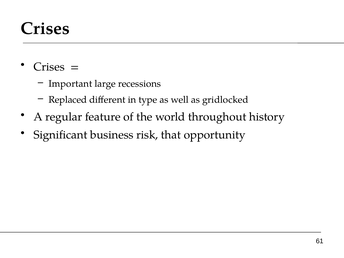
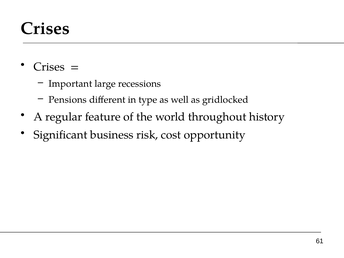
Replaced: Replaced -> Pensions
that: that -> cost
